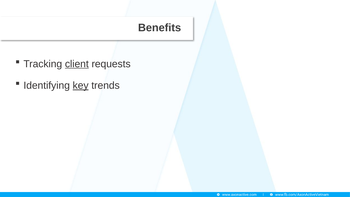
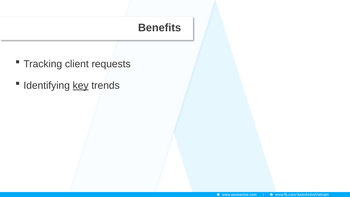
client underline: present -> none
